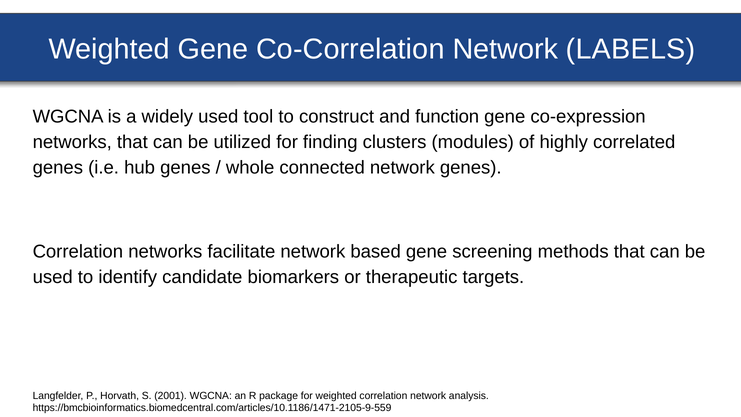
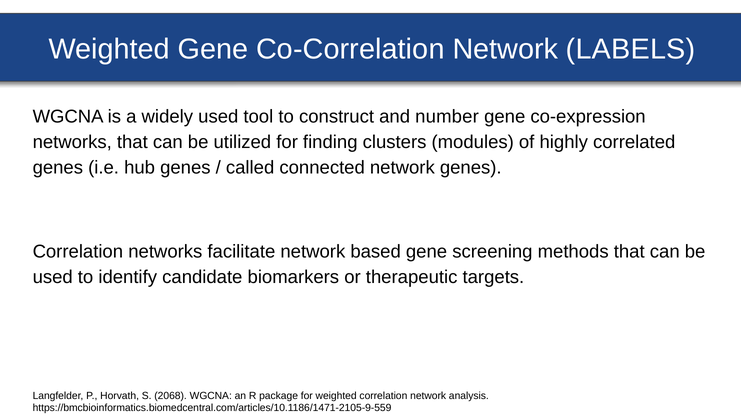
function: function -> number
whole: whole -> called
2001: 2001 -> 2068
